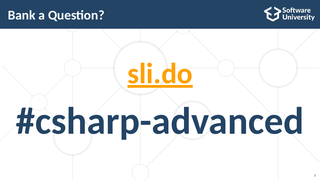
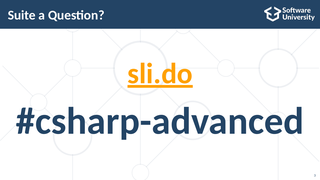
Bank: Bank -> Suite
